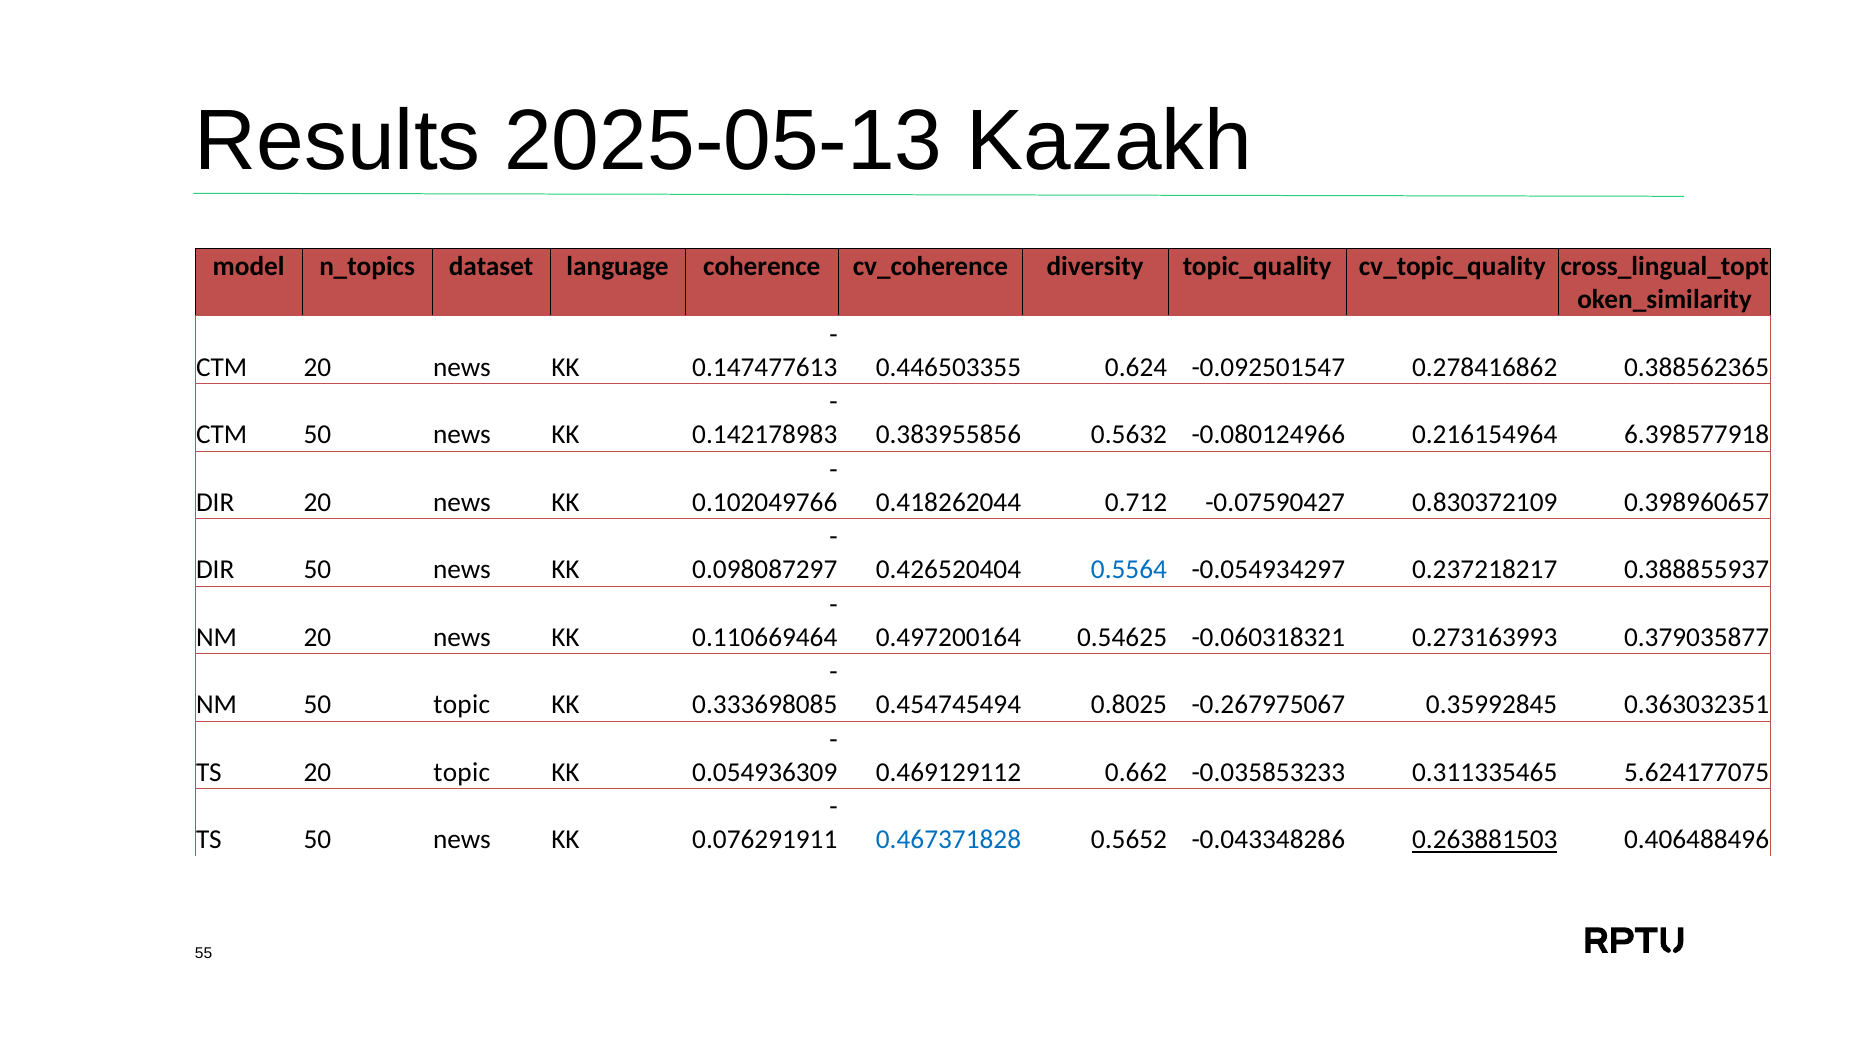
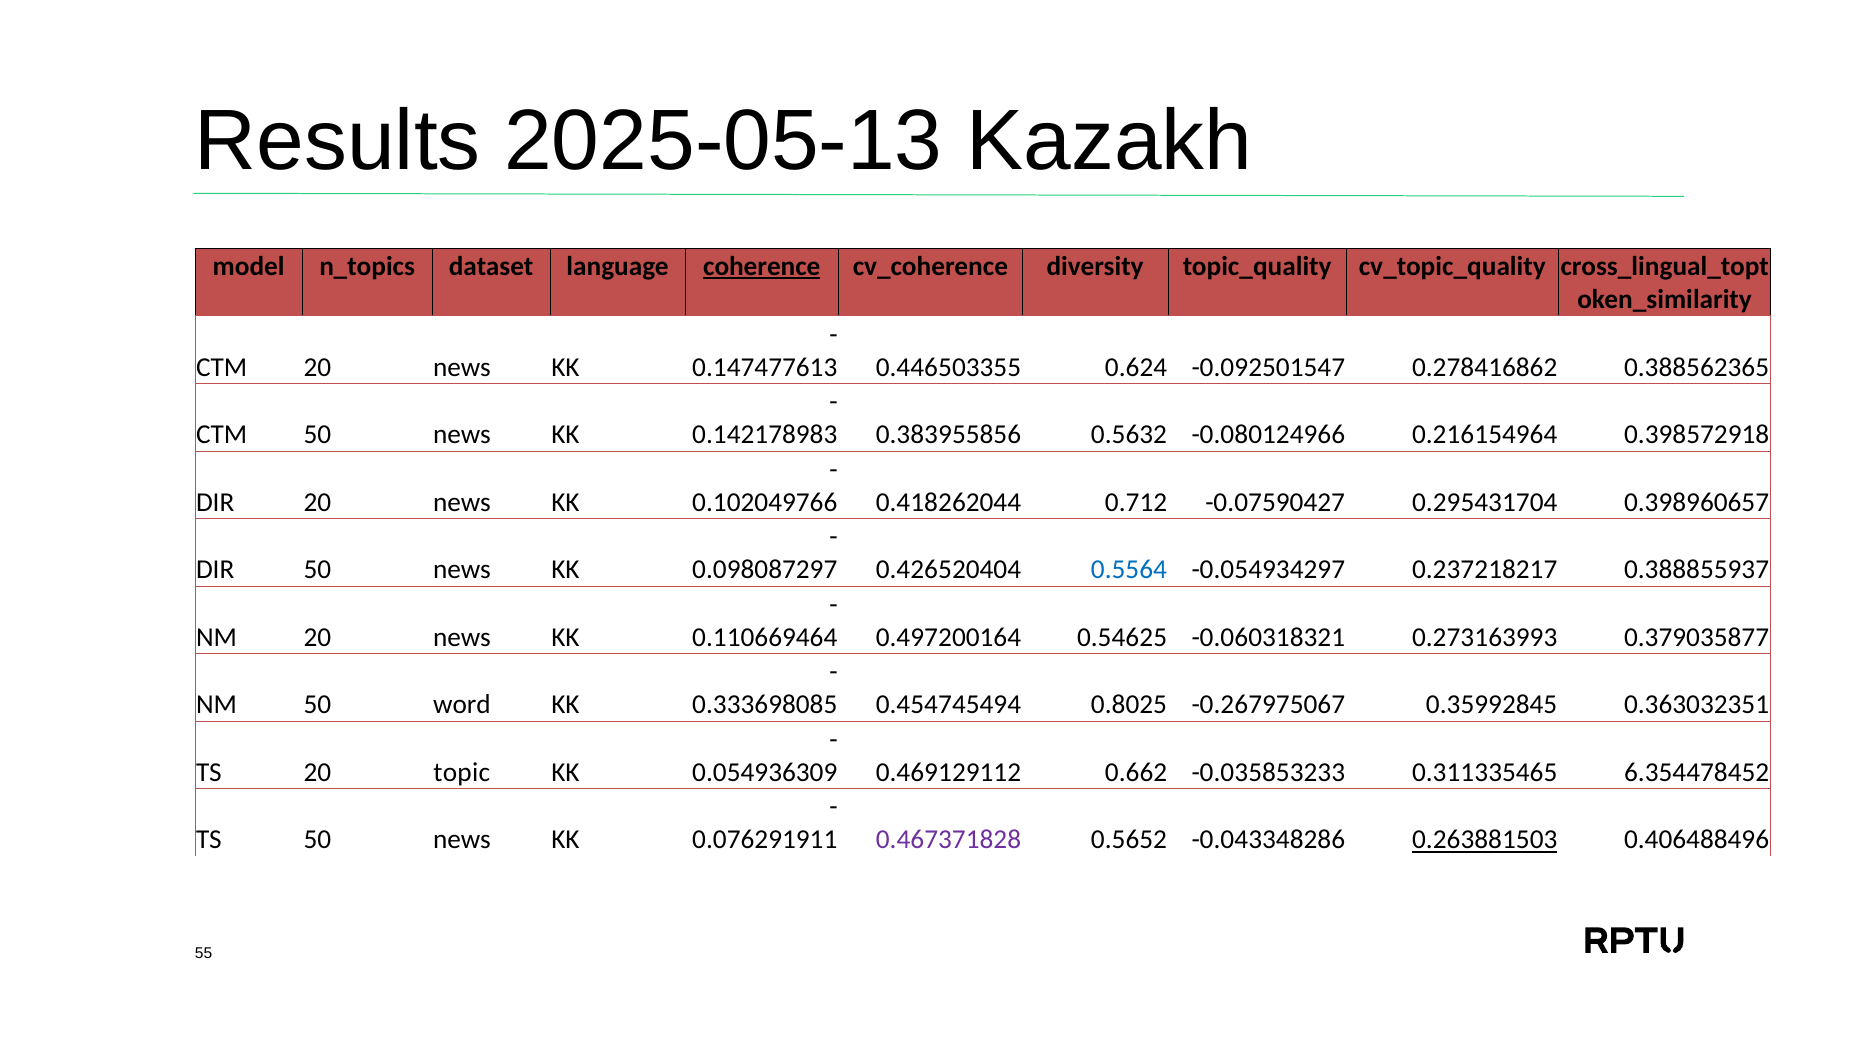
coherence underline: none -> present
6.398577918: 6.398577918 -> 0.398572918
0.830372109: 0.830372109 -> 0.295431704
50 topic: topic -> word
5.624177075: 5.624177075 -> 6.354478452
0.467371828 colour: blue -> purple
